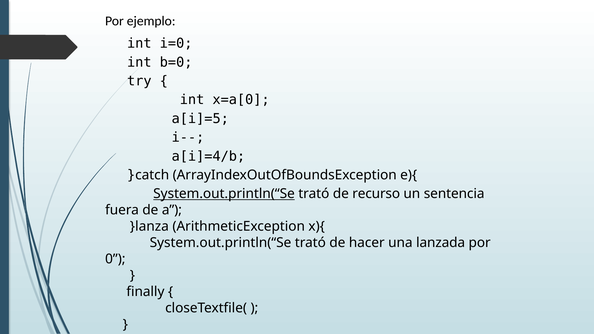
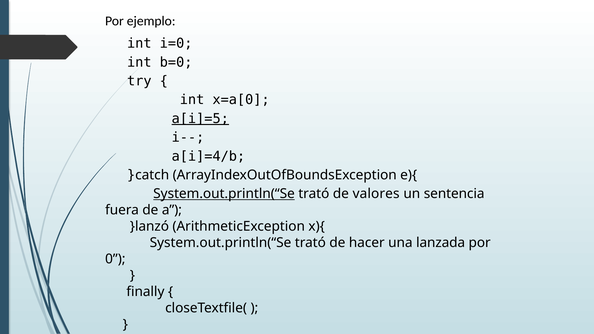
a[i]=5 underline: none -> present
recurso: recurso -> valores
}lanza: }lanza -> }lanzó
